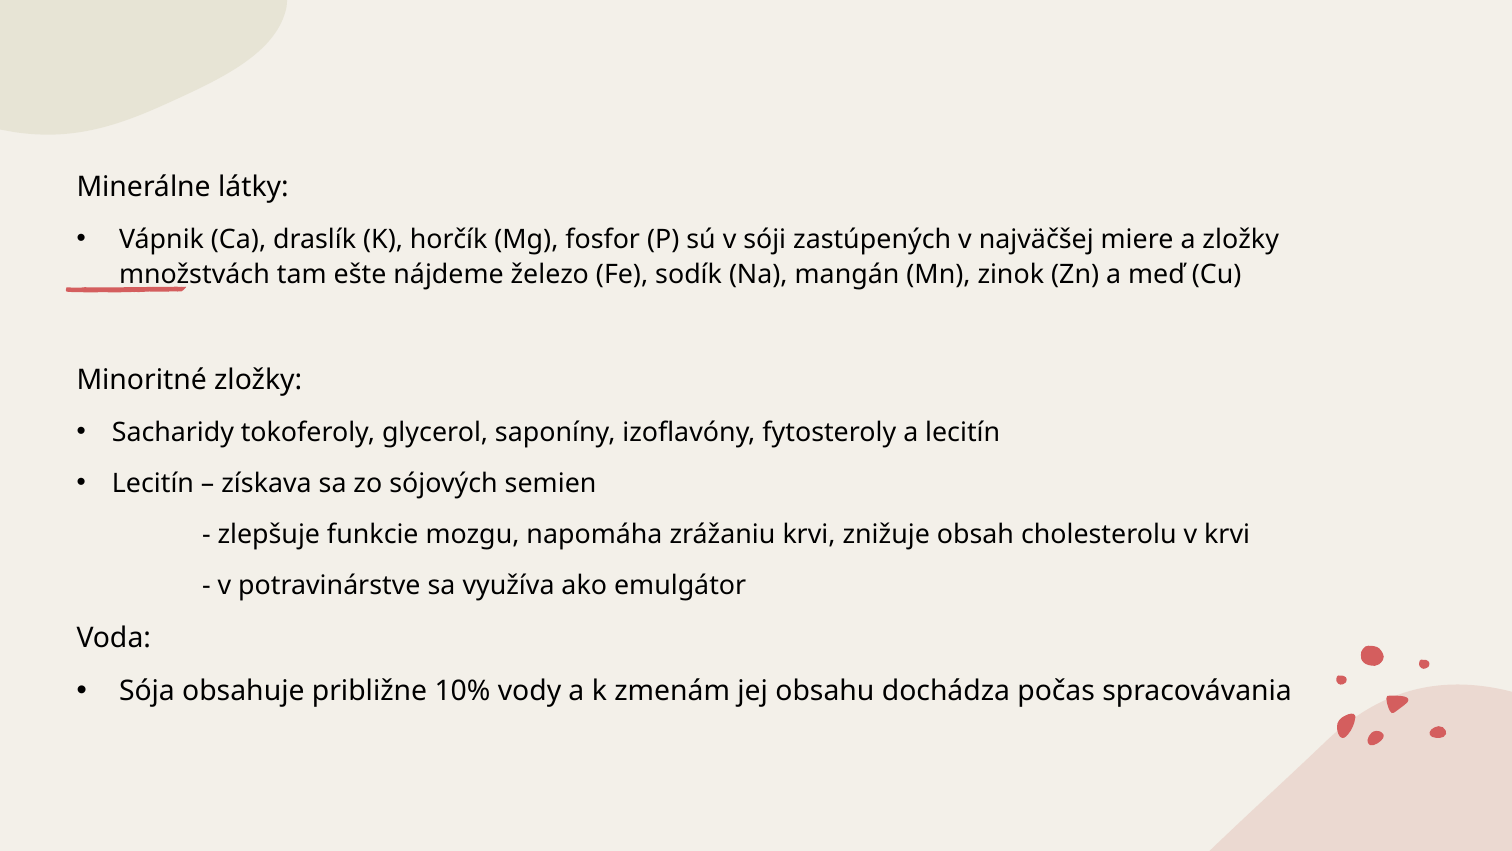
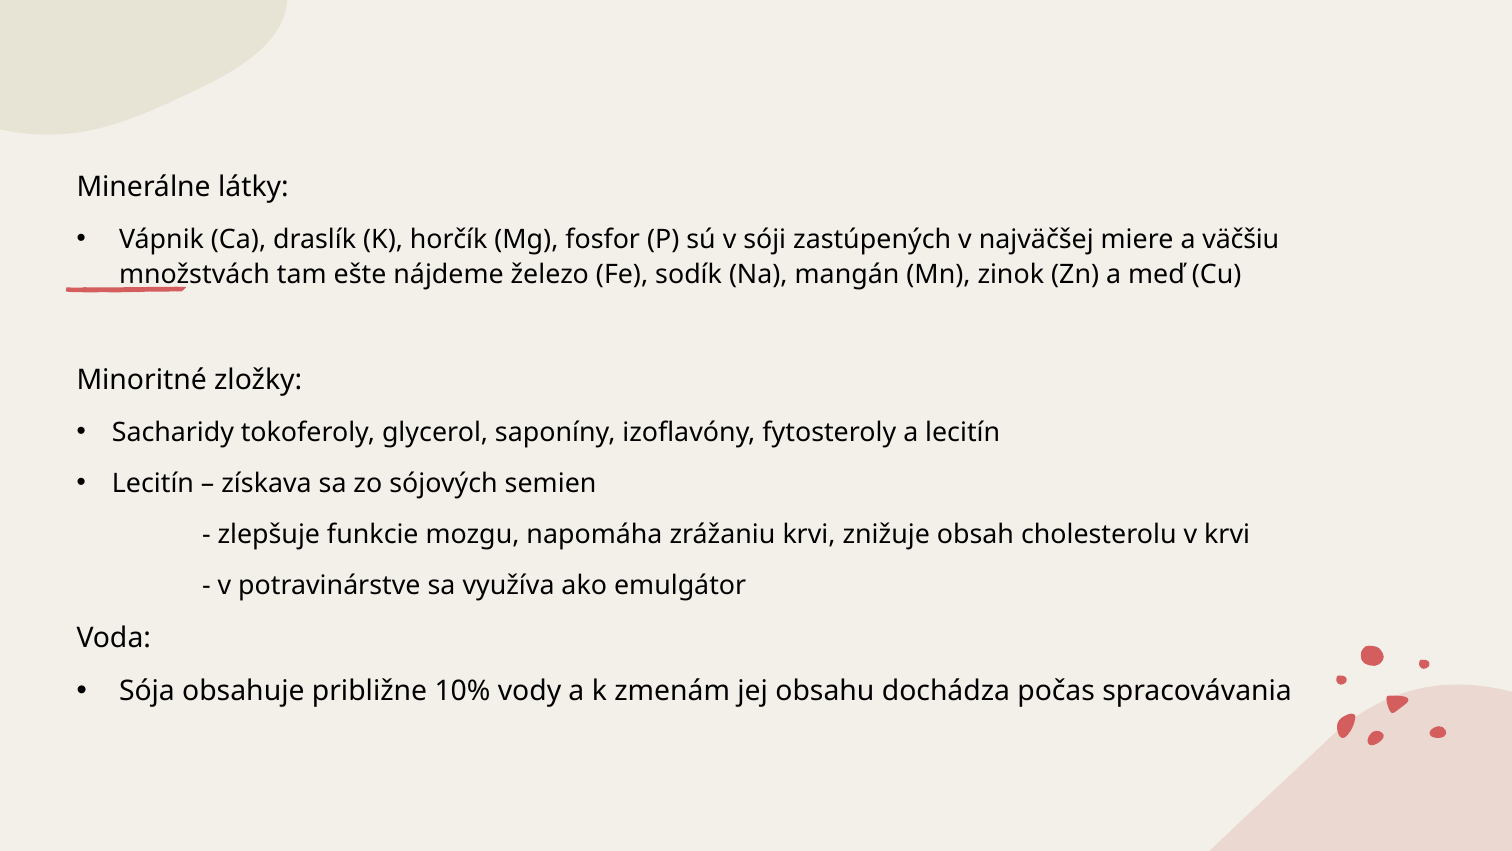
a zložky: zložky -> väčšiu
